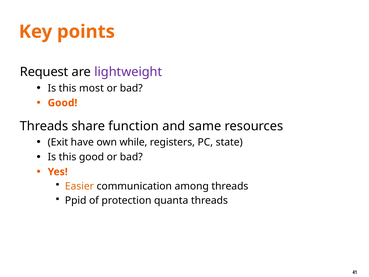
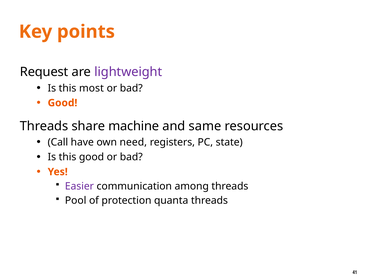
function: function -> machine
Exit: Exit -> Call
while: while -> need
Easier colour: orange -> purple
Ppid: Ppid -> Pool
